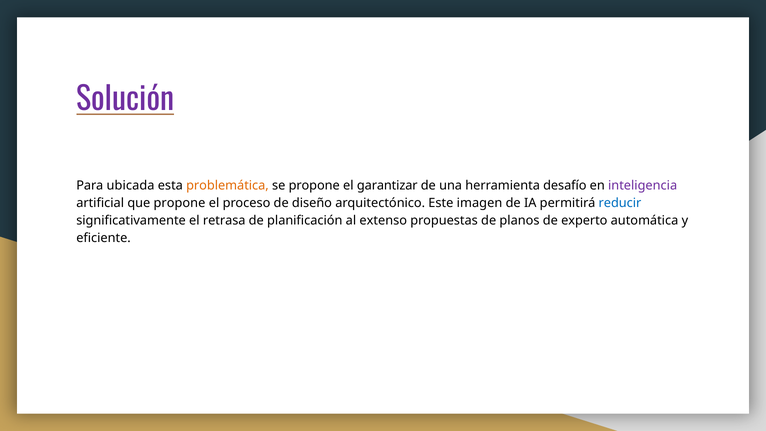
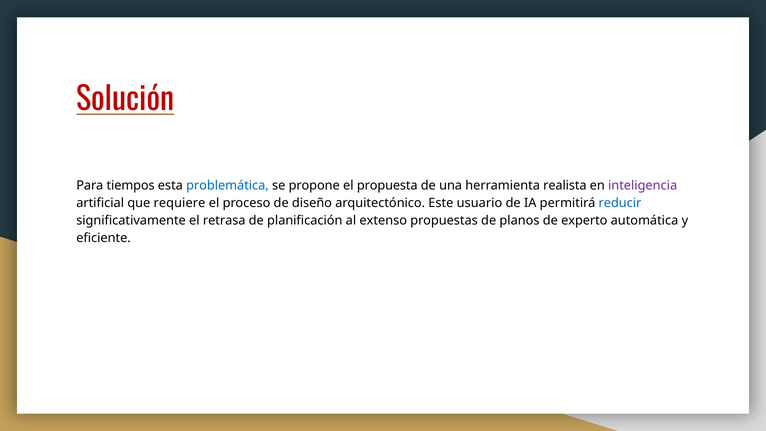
Solución colour: purple -> red
ubicada: ubicada -> tiempos
problemática colour: orange -> blue
garantizar: garantizar -> propuesta
desafío: desafío -> realista
que propone: propone -> requiere
imagen: imagen -> usuario
